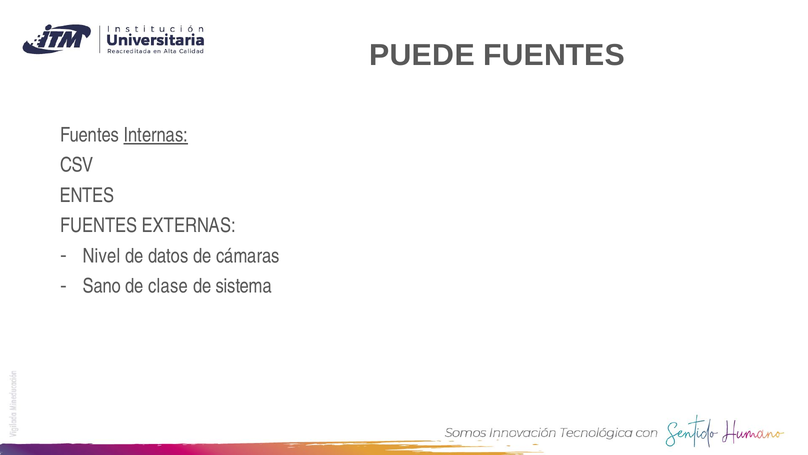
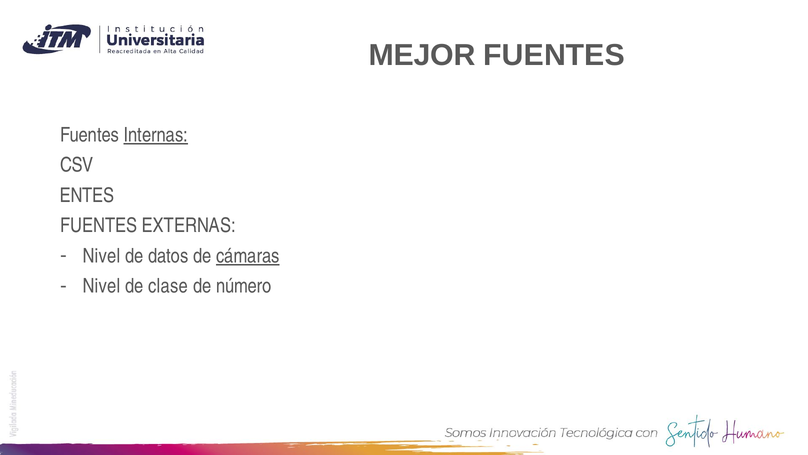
PUEDE: PUEDE -> MEJOR
cámaras underline: none -> present
Sano at (102, 286): Sano -> Nivel
sistema: sistema -> número
